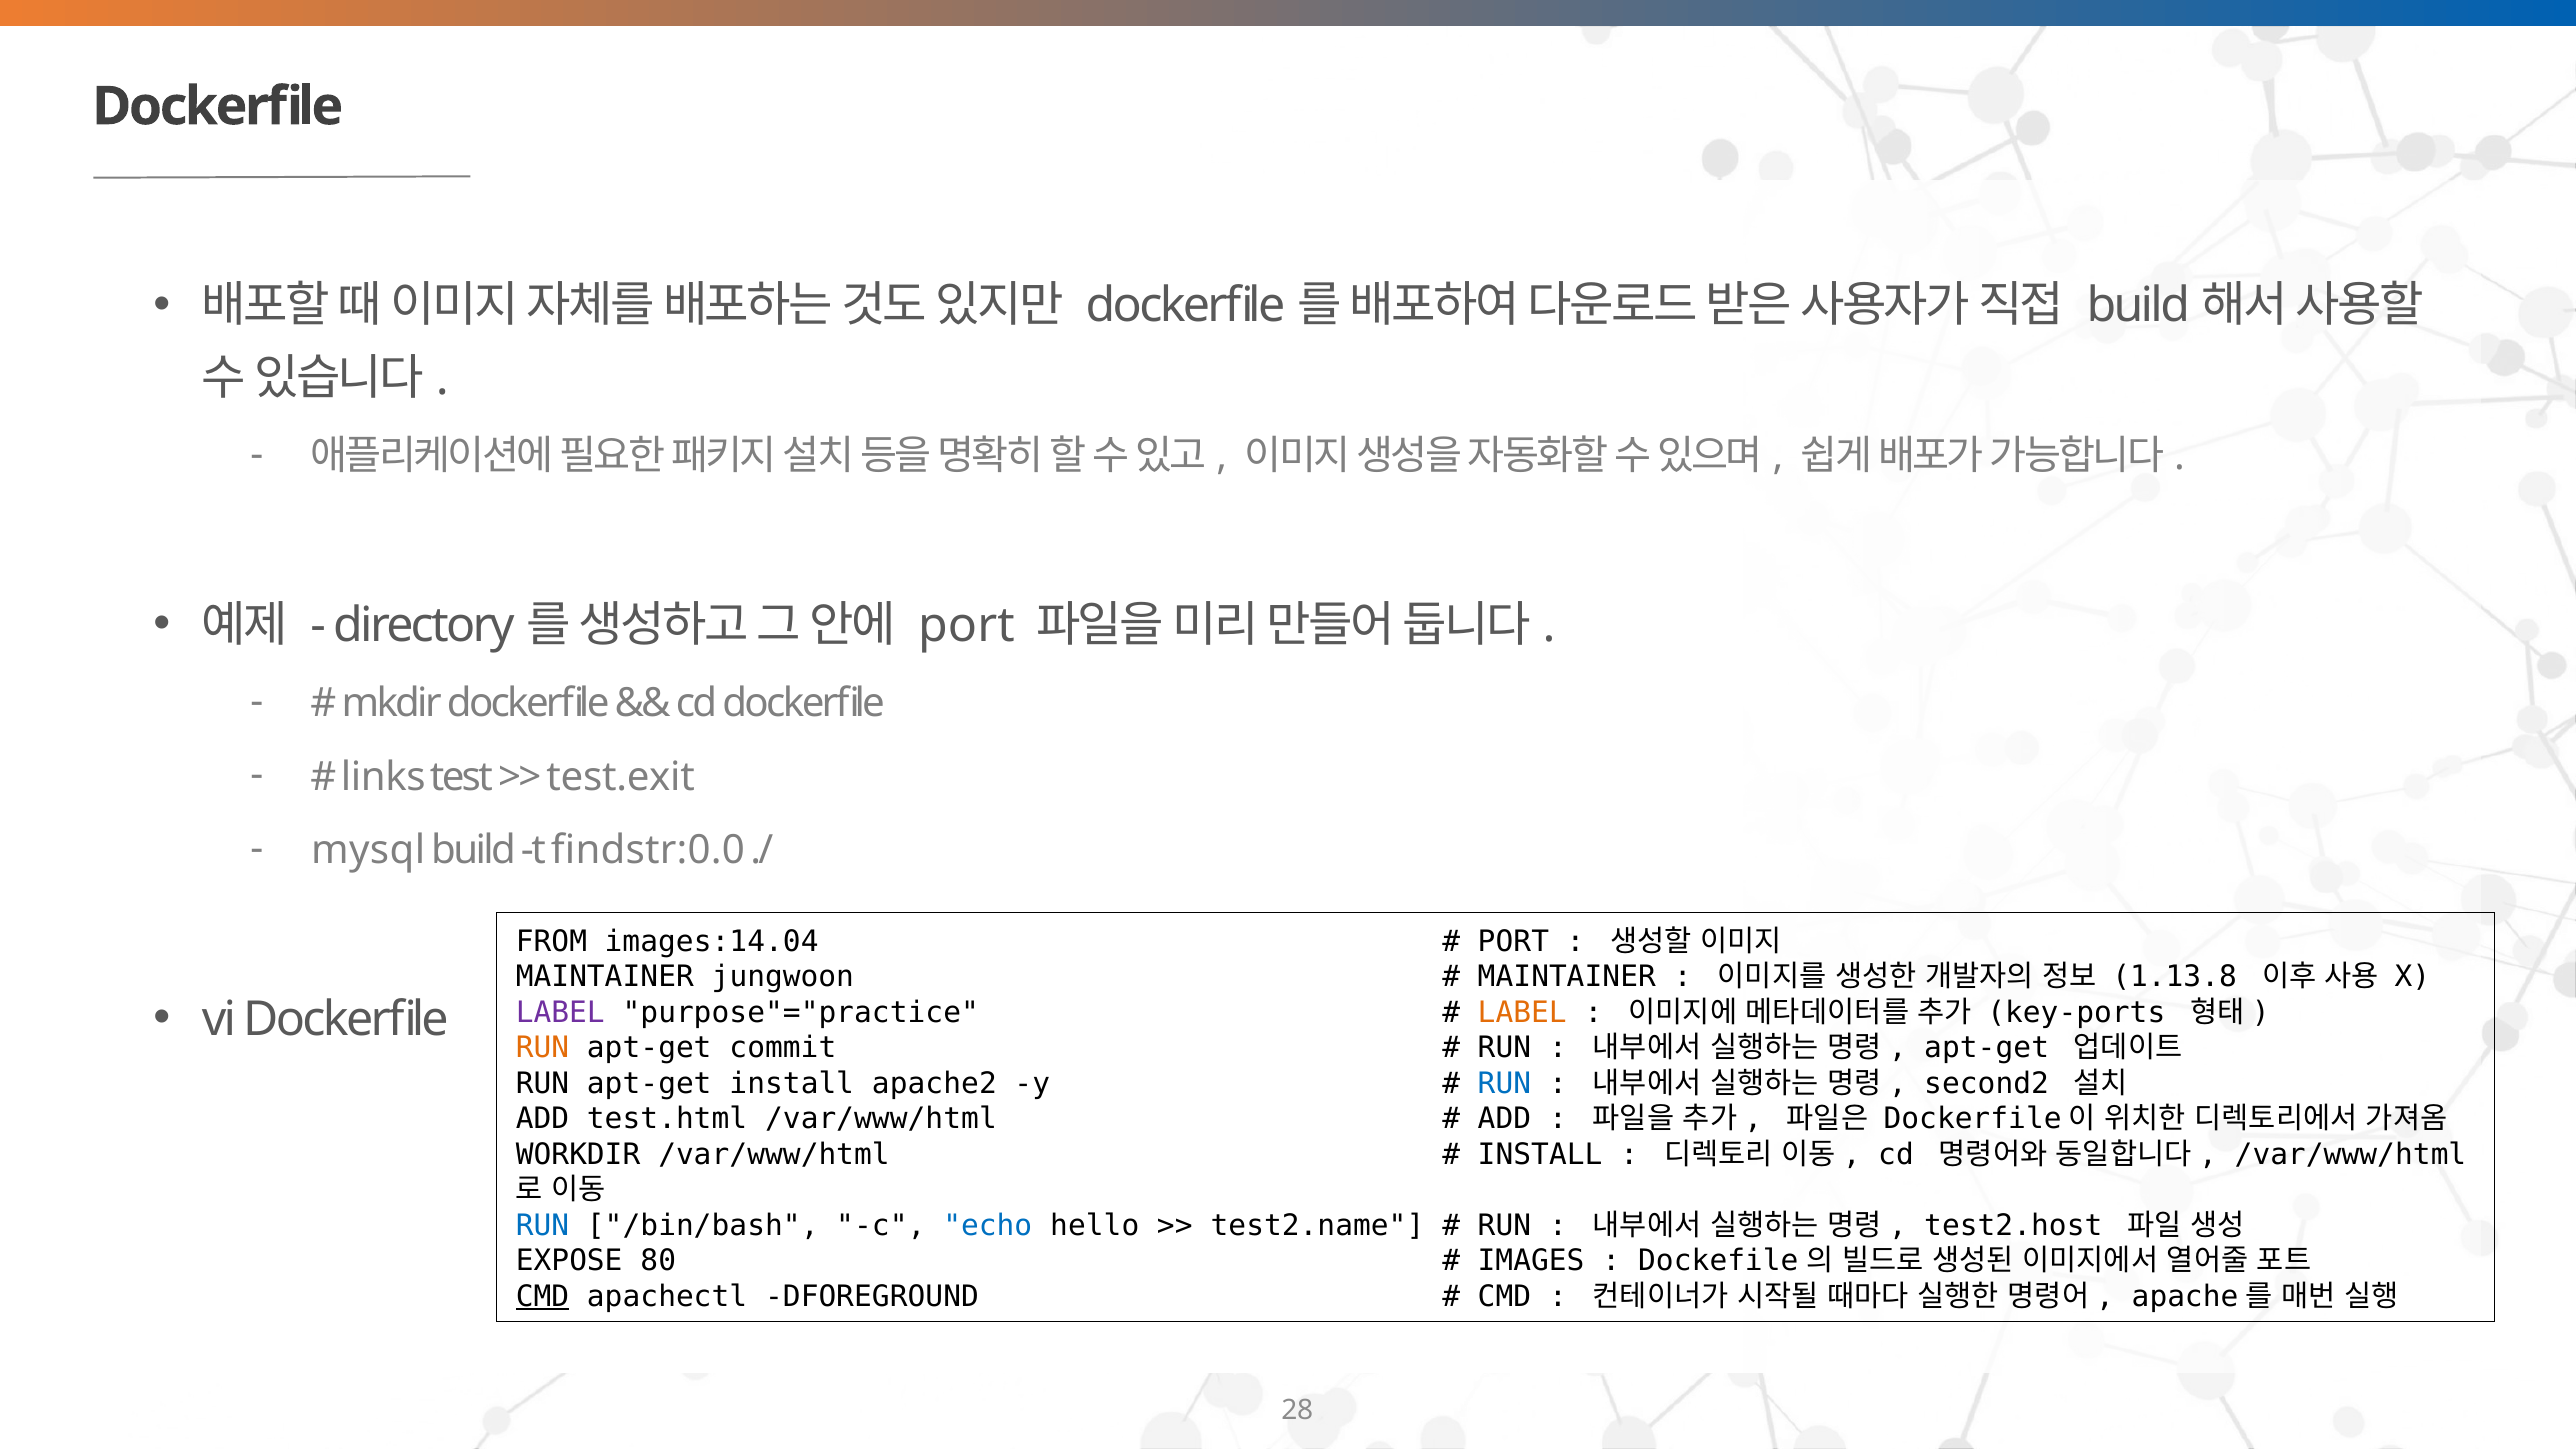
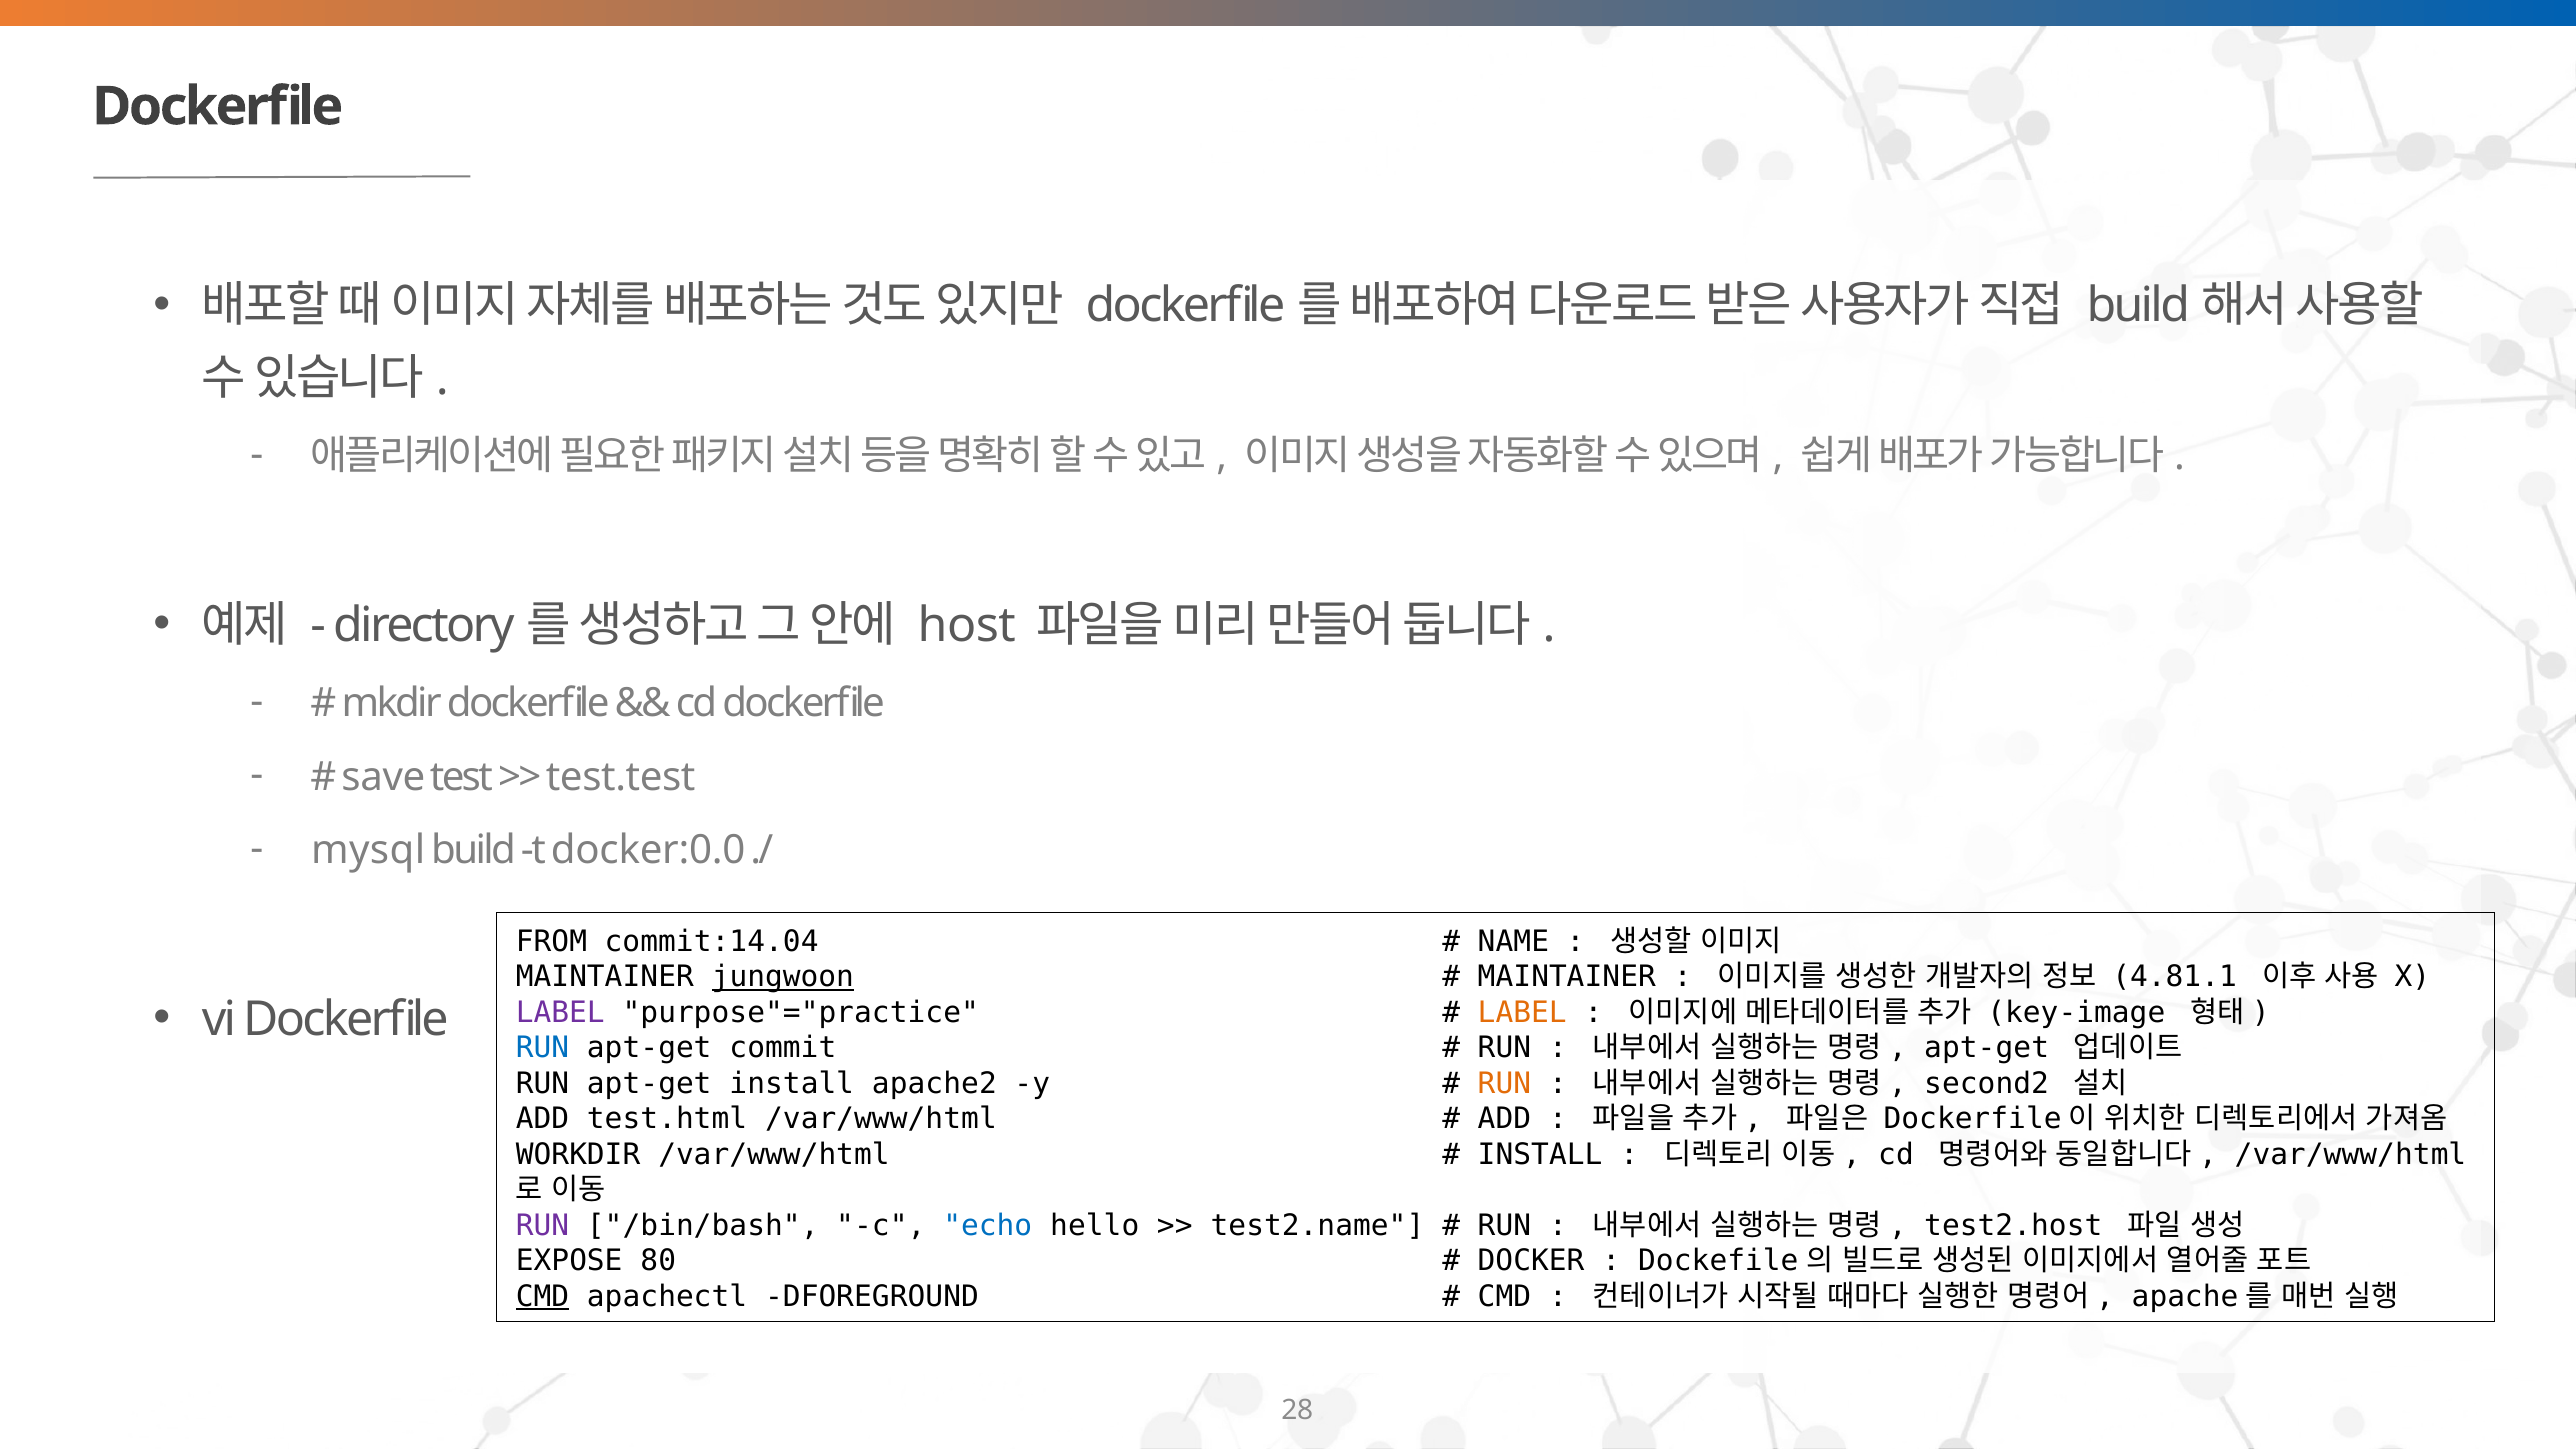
port at (966, 625): port -> host
links: links -> save
test.exit: test.exit -> test.test
findstr:0.0: findstr:0.0 -> docker:0.0
images:14.04: images:14.04 -> commit:14.04
PORT at (1513, 942): PORT -> NAME
jungwoon underline: none -> present
1.13.8: 1.13.8 -> 4.81.1
key-ports: key-ports -> key-image
RUN at (542, 1048) colour: orange -> blue
RUN at (1504, 1084) colour: blue -> orange
RUN at (542, 1225) colour: blue -> purple
IMAGES: IMAGES -> DOCKER
